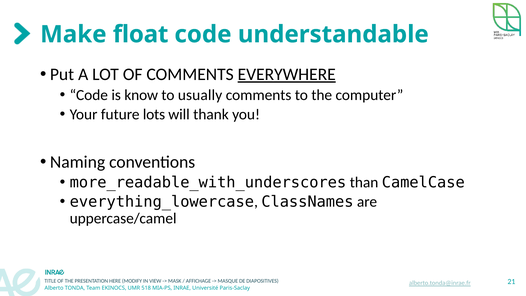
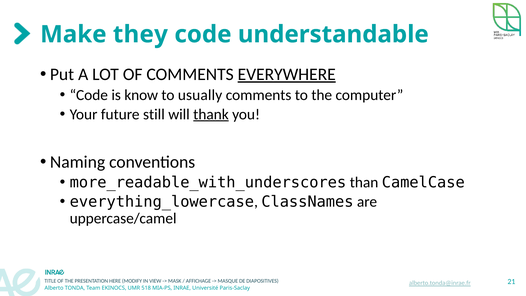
float: float -> they
lots: lots -> still
thank underline: none -> present
